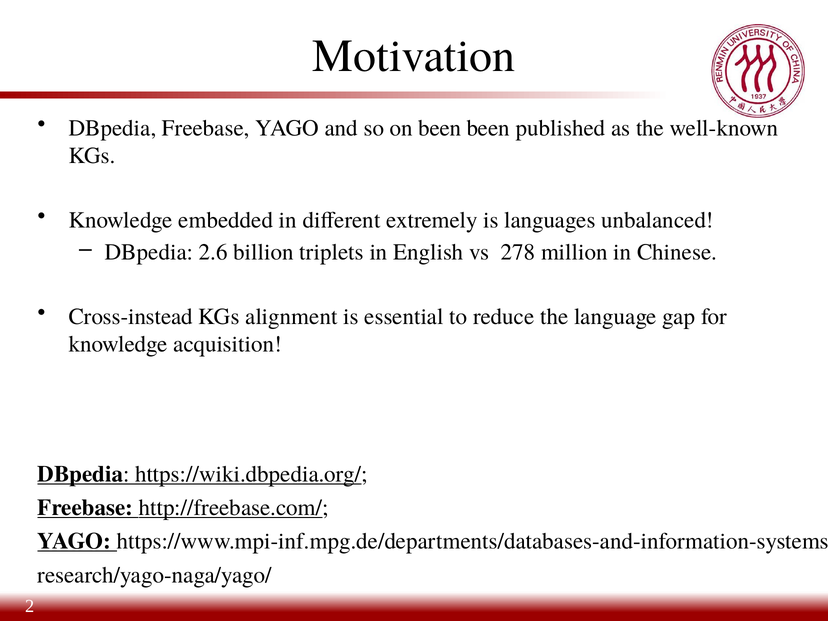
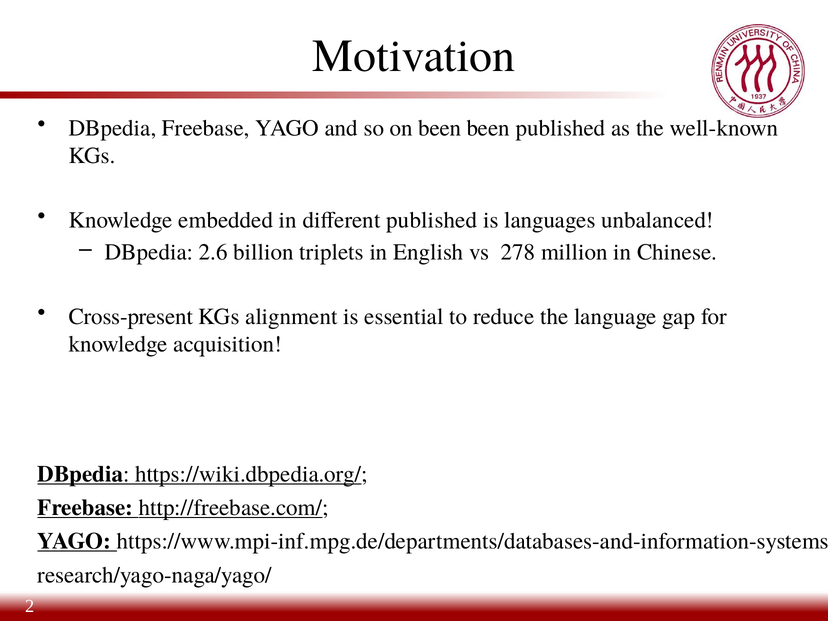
different extremely: extremely -> published
Cross-instead: Cross-instead -> Cross-present
